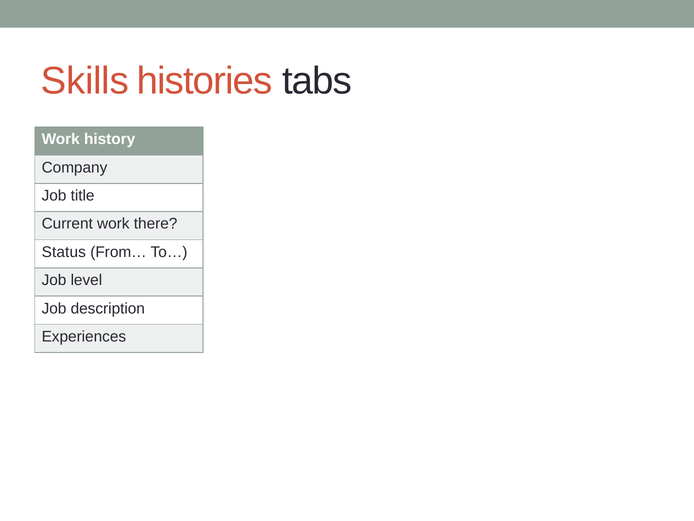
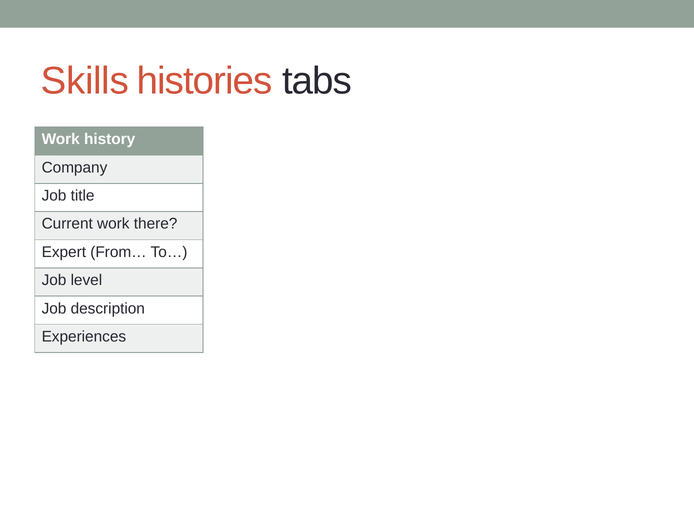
Status: Status -> Expert
